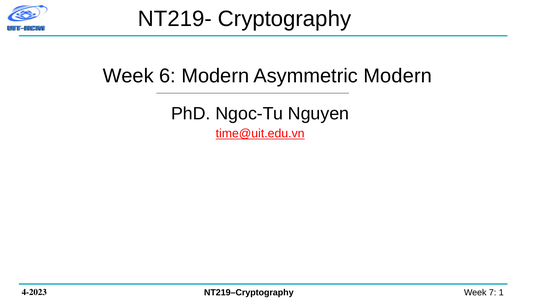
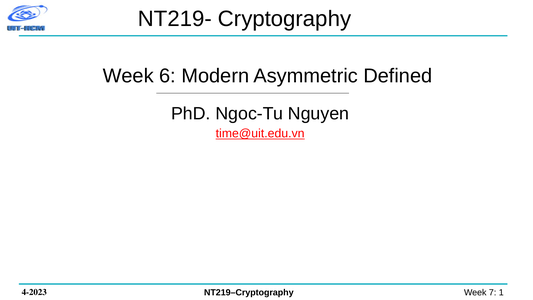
Asymmetric Modern: Modern -> Defined
